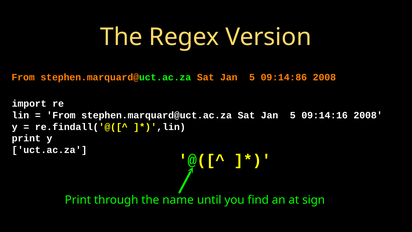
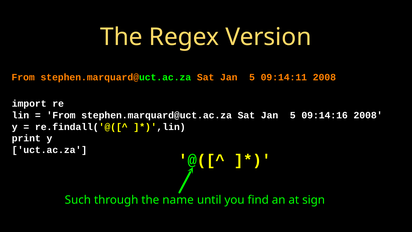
09:14:86: 09:14:86 -> 09:14:11
Print at (78, 200): Print -> Such
